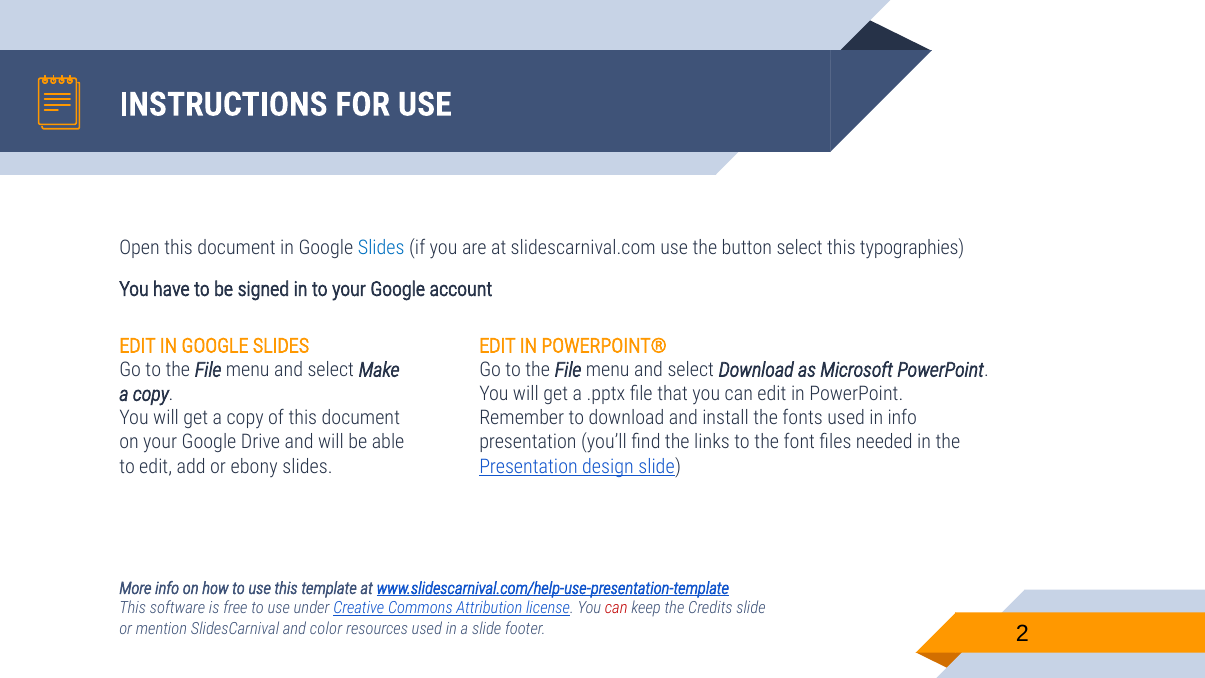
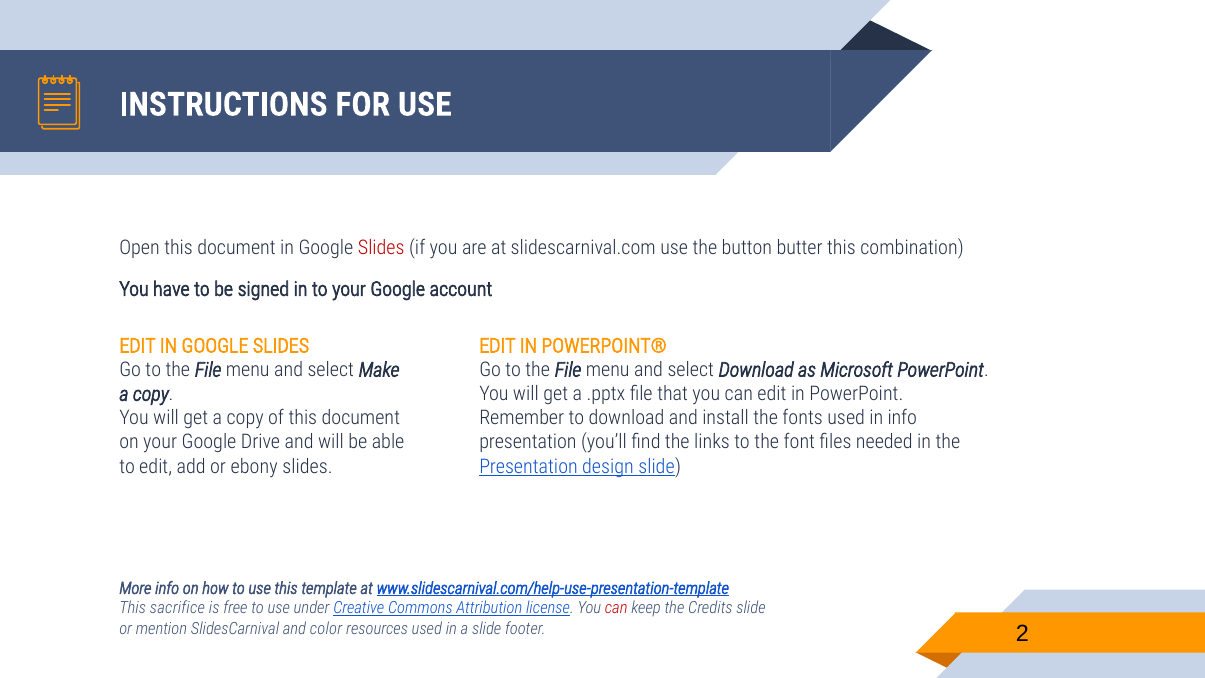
Slides at (381, 248) colour: blue -> red
button select: select -> butter
typographies: typographies -> combination
software: software -> sacrifice
